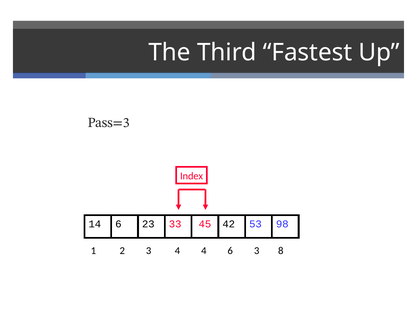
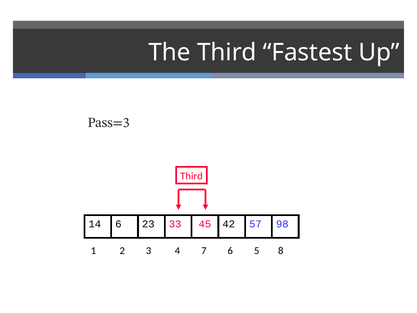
Index at (192, 176): Index -> Third
53: 53 -> 57
4 4: 4 -> 7
6 3: 3 -> 5
